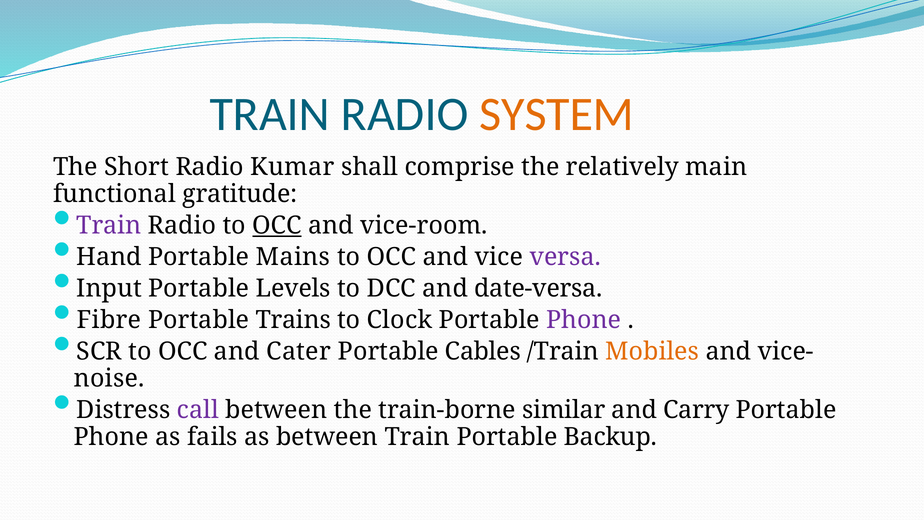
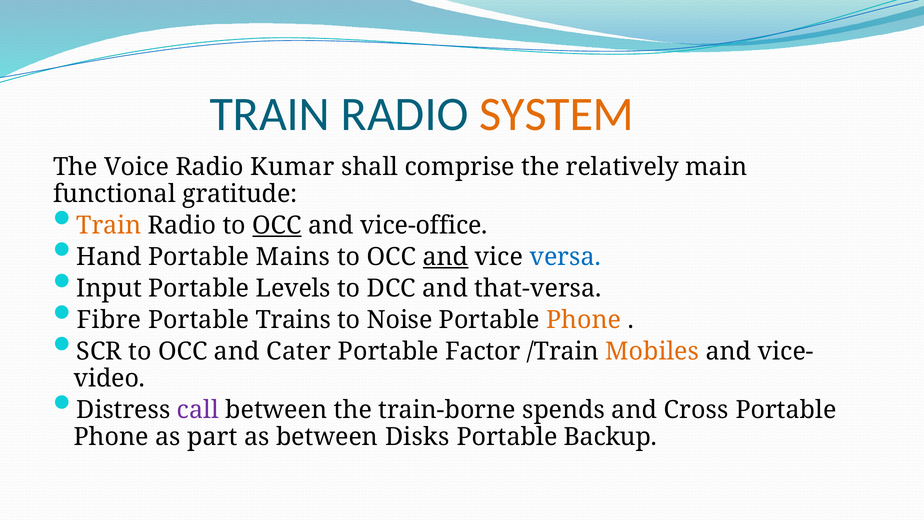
Short: Short -> Voice
Train at (109, 225) colour: purple -> orange
vice-room: vice-room -> vice-office
and at (446, 257) underline: none -> present
versa colour: purple -> blue
date-versa: date-versa -> that-versa
Clock: Clock -> Noise
Phone at (584, 320) colour: purple -> orange
Cables: Cables -> Factor
noise: noise -> video
similar: similar -> spends
Carry: Carry -> Cross
fails: fails -> part
between Train: Train -> Disks
